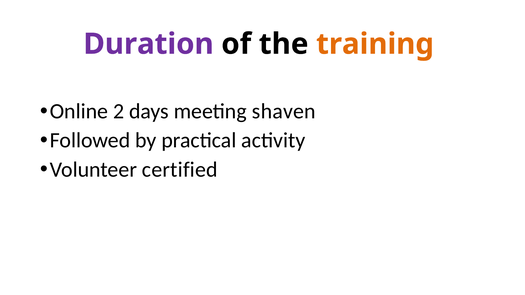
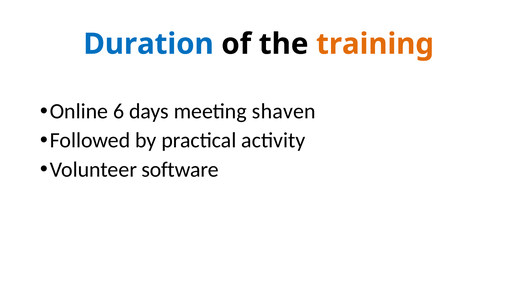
Duration colour: purple -> blue
2: 2 -> 6
certified: certified -> software
